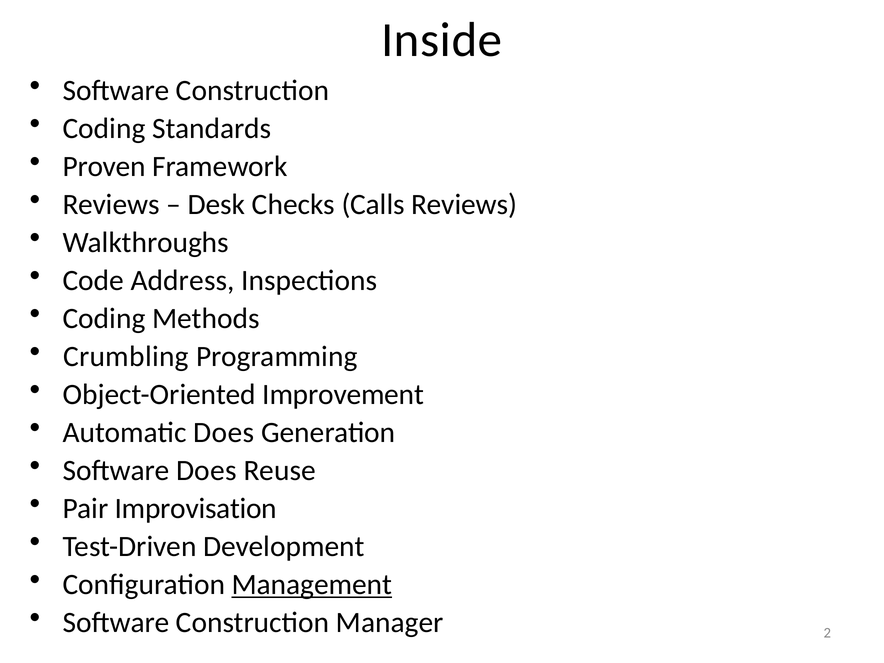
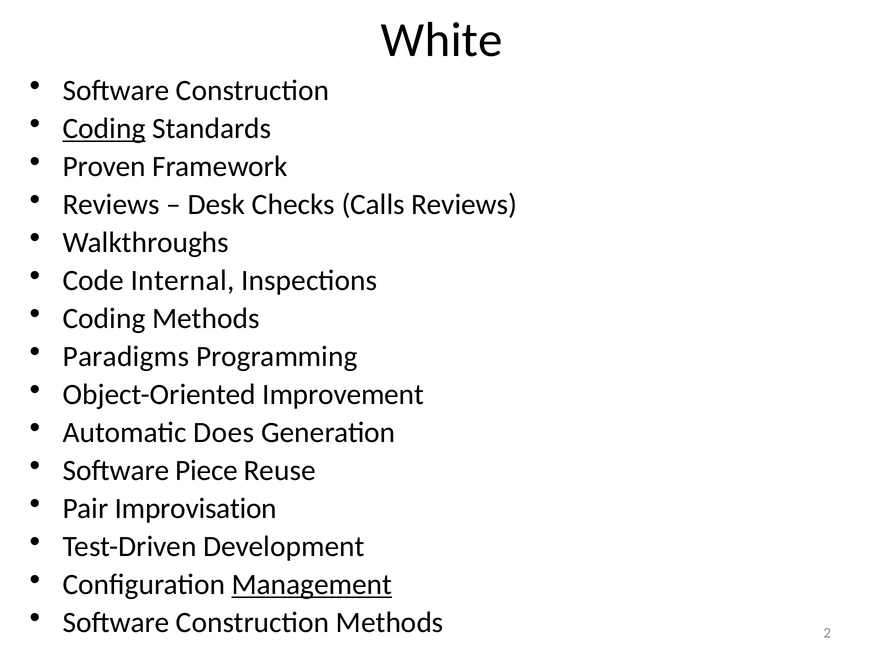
Inside: Inside -> White
Coding at (104, 128) underline: none -> present
Address: Address -> Internal
Crumbling: Crumbling -> Paradigms
Software Does: Does -> Piece
Construction Manager: Manager -> Methods
